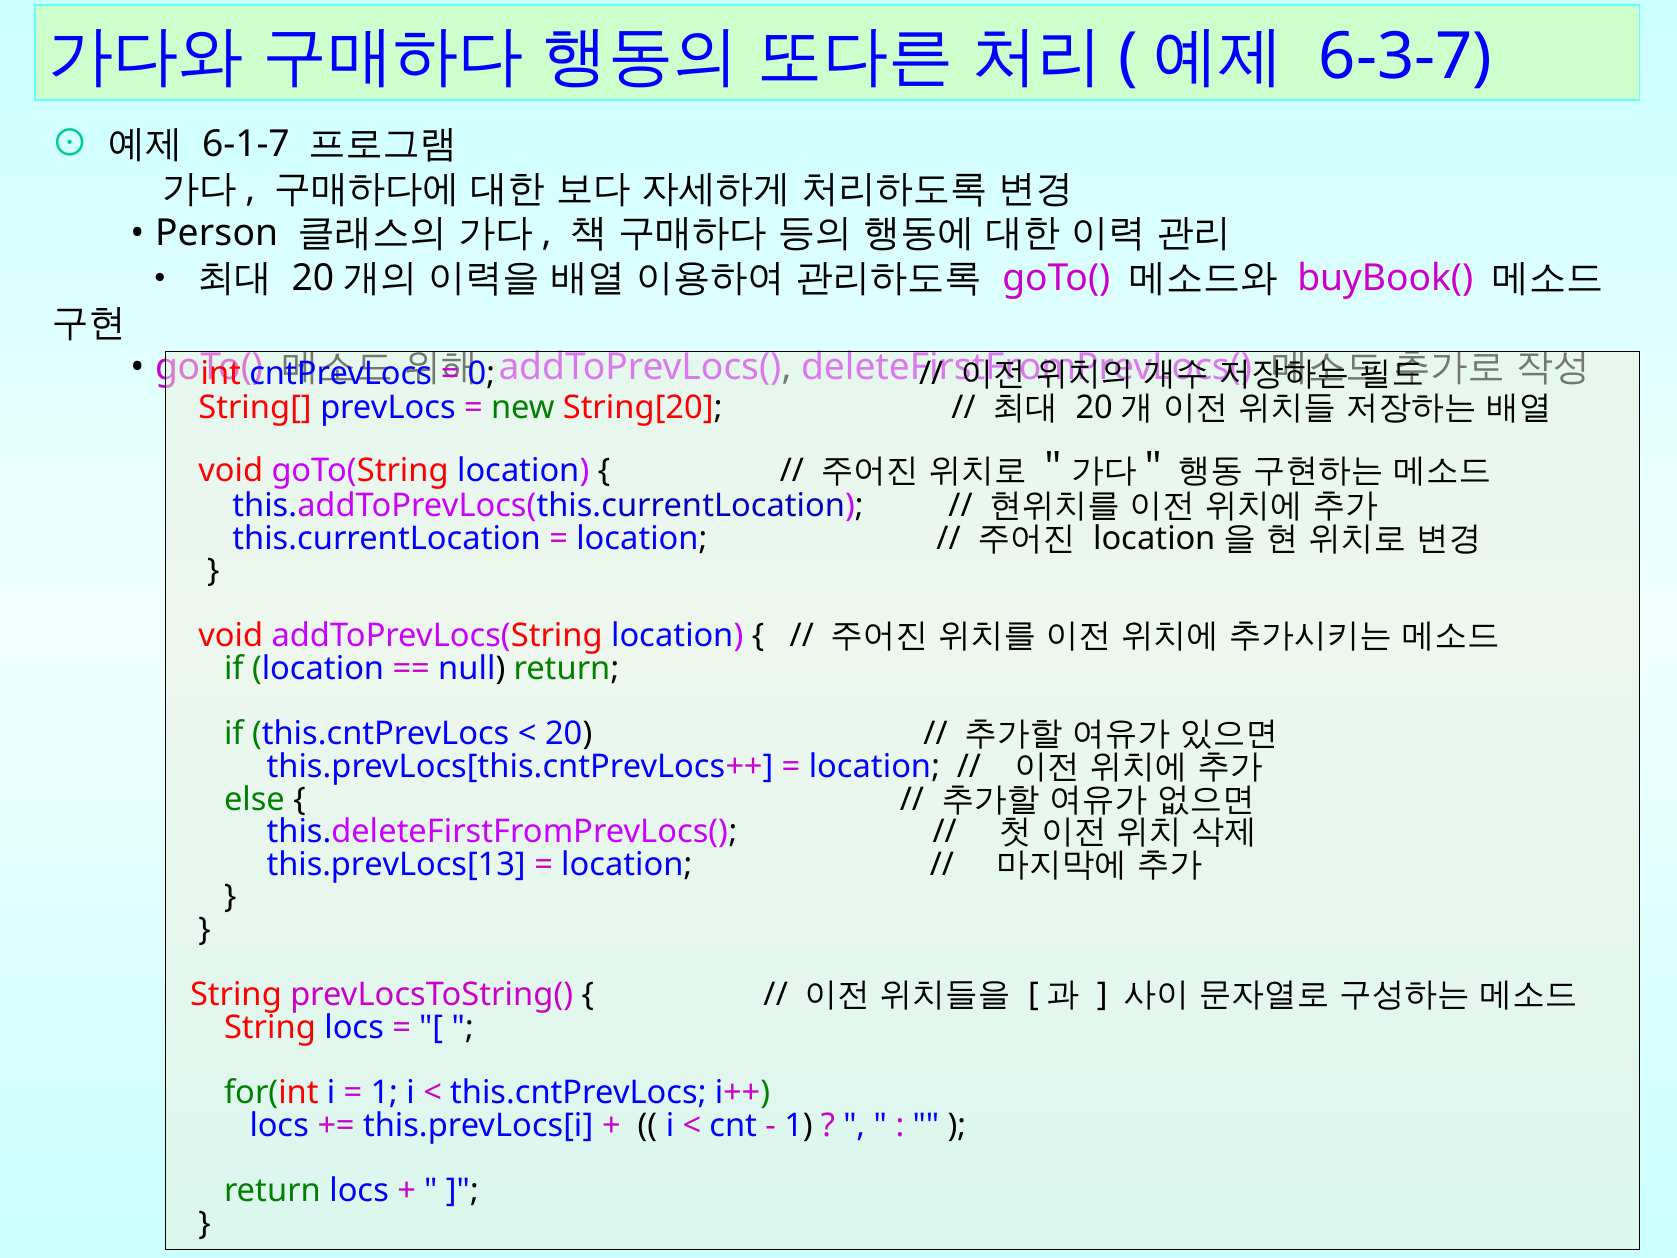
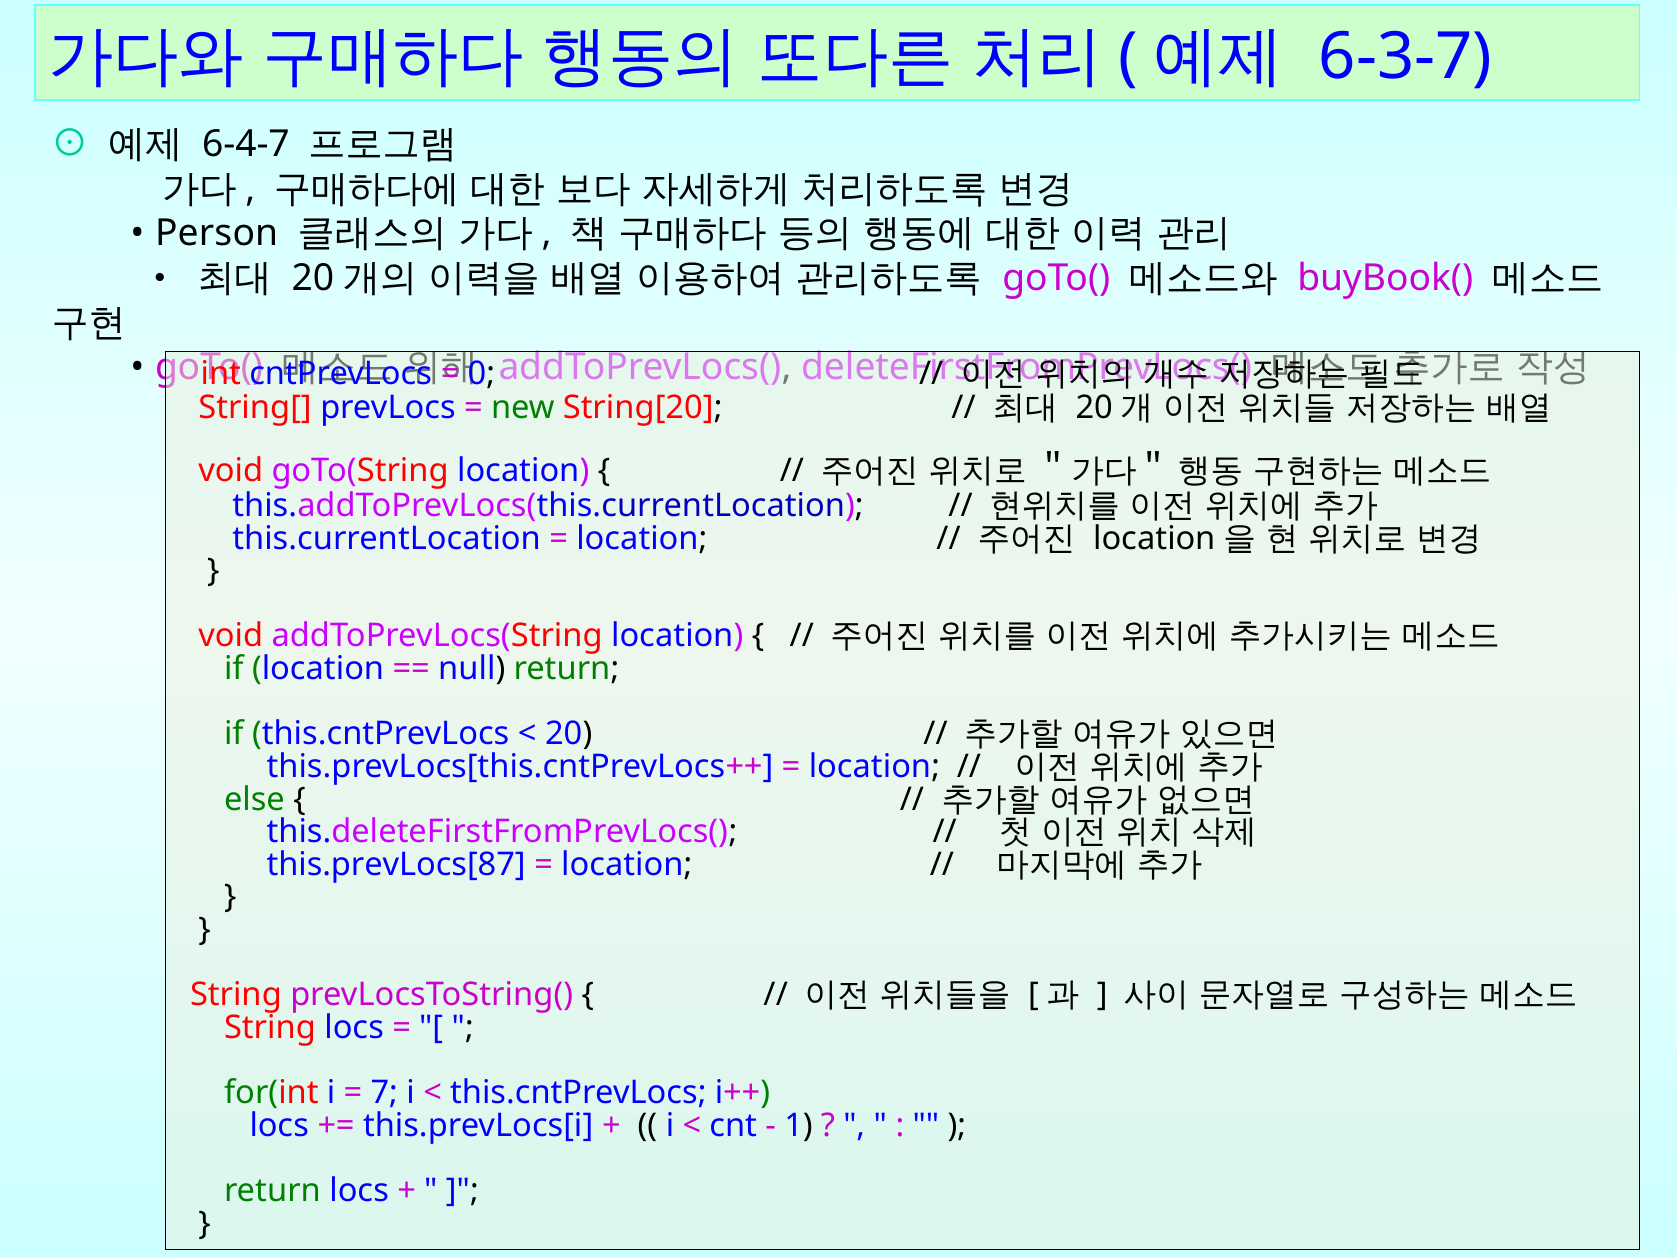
6-1-7: 6-1-7 -> 6-4-7
this.prevLocs[13: this.prevLocs[13 -> this.prevLocs[87
1 at (384, 1093): 1 -> 7
